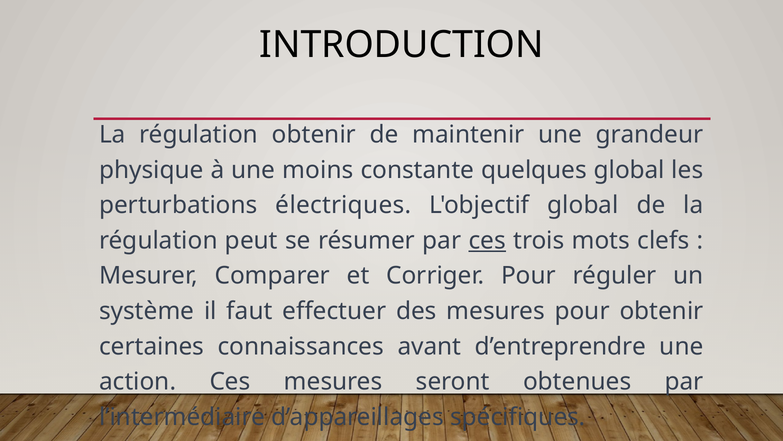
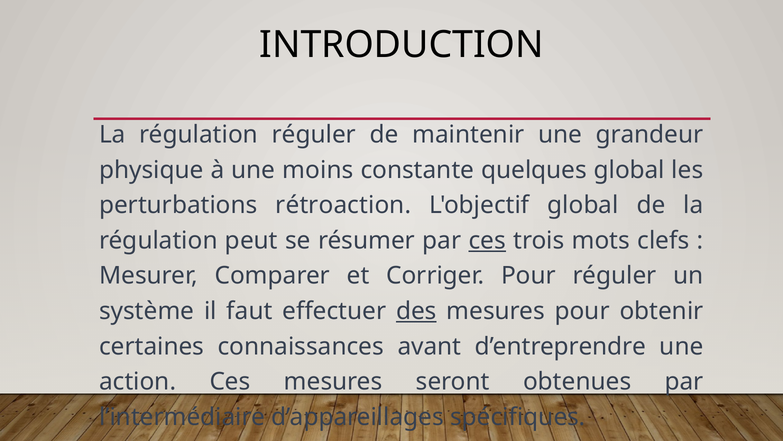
régulation obtenir: obtenir -> réguler
électriques: électriques -> rétroaction
des underline: none -> present
